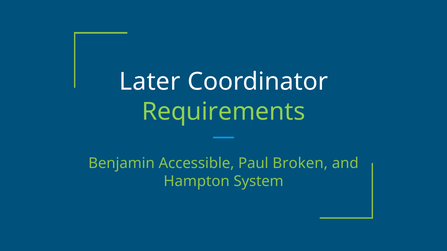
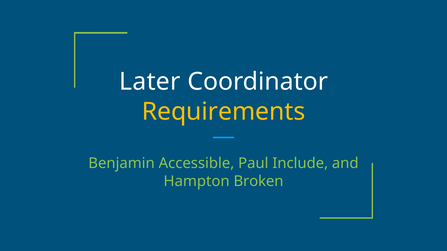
Requirements colour: light green -> yellow
Broken: Broken -> Include
System: System -> Broken
